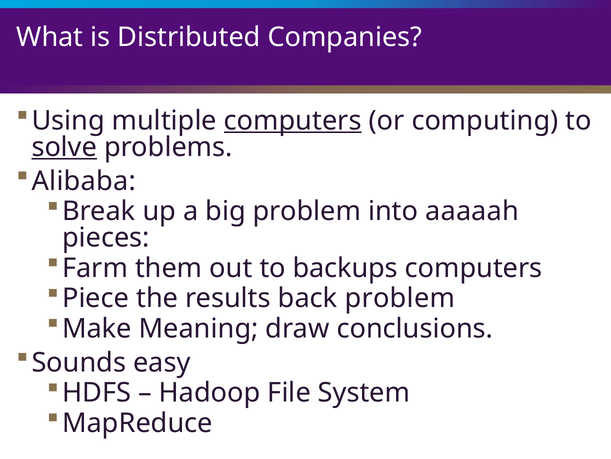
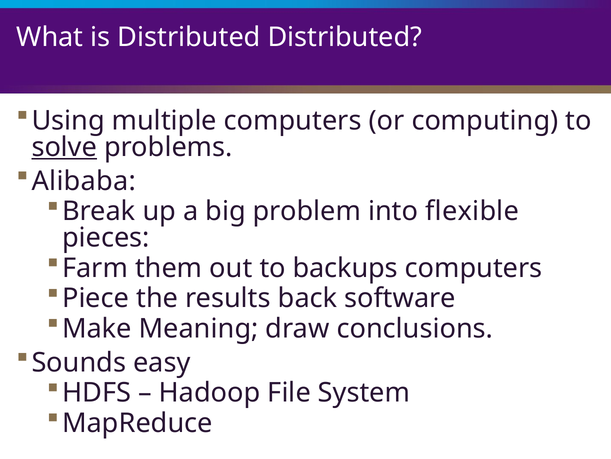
Distributed Companies: Companies -> Distributed
computers at (293, 120) underline: present -> none
aaaaah: aaaaah -> flexible
back problem: problem -> software
